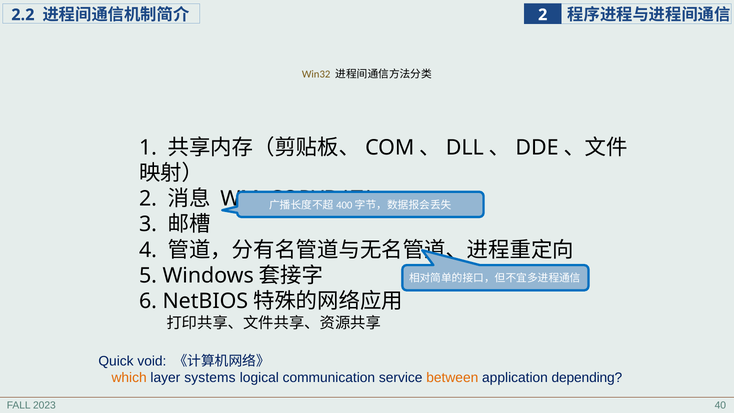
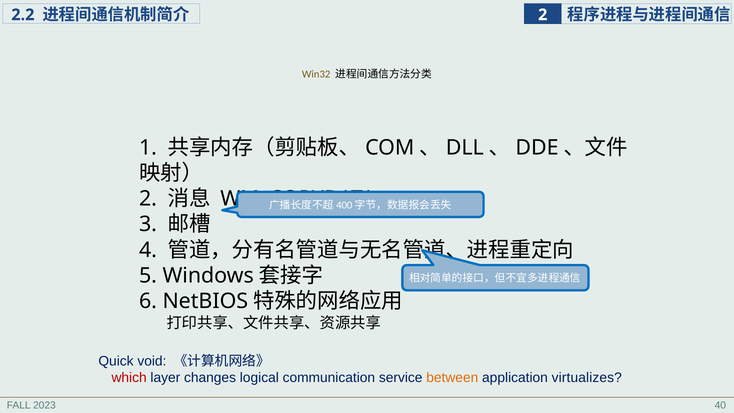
which colour: orange -> red
systems: systems -> changes
depending: depending -> virtualizes
